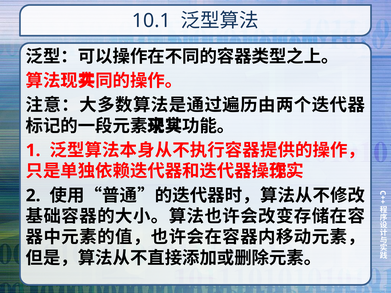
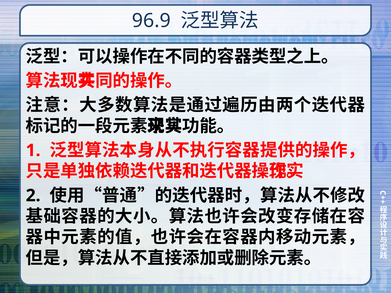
10.1: 10.1 -> 96.9
